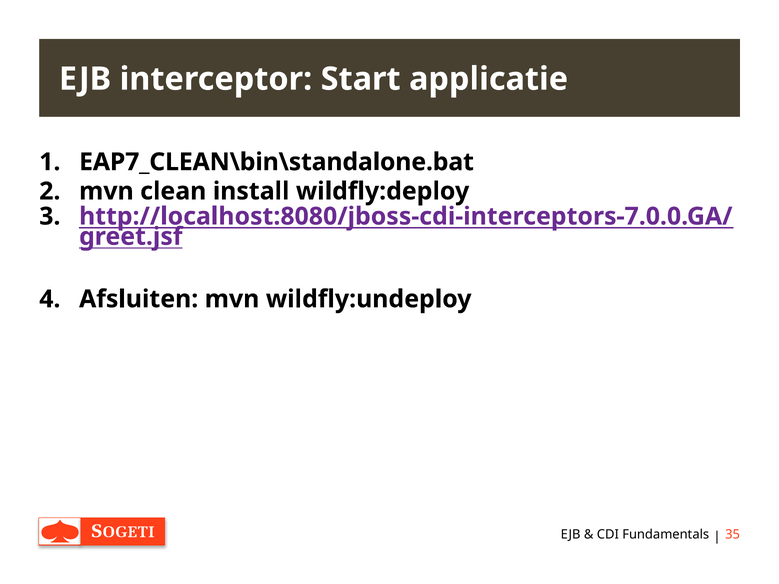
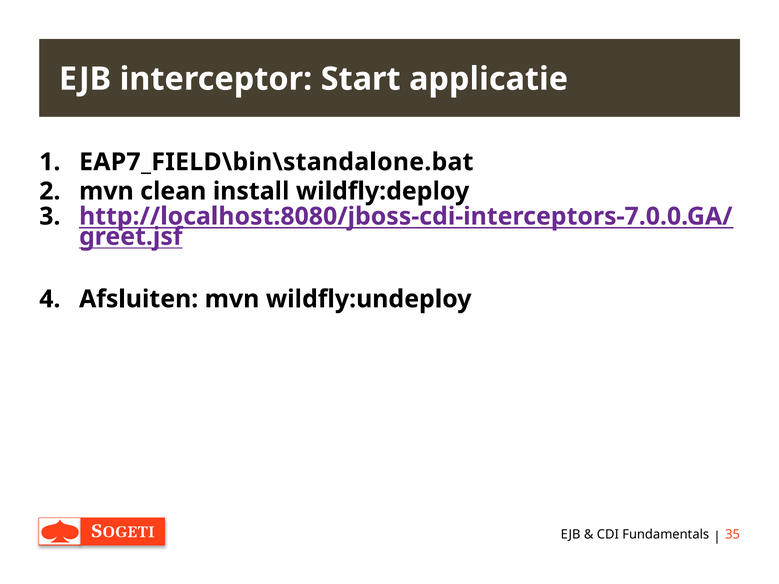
EAP7_CLEAN\bin\standalone.bat: EAP7_CLEAN\bin\standalone.bat -> EAP7_FIELD\bin\standalone.bat
